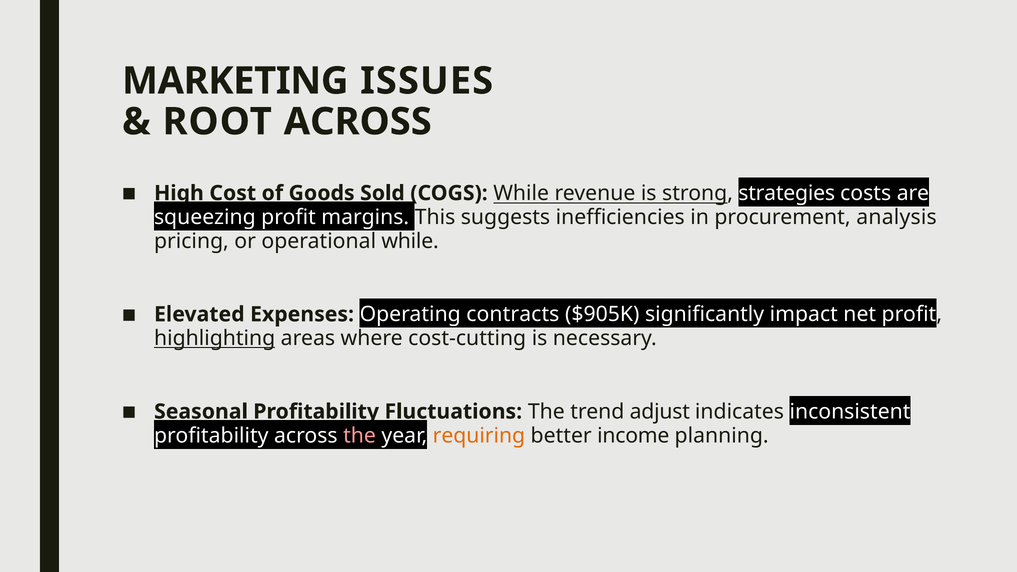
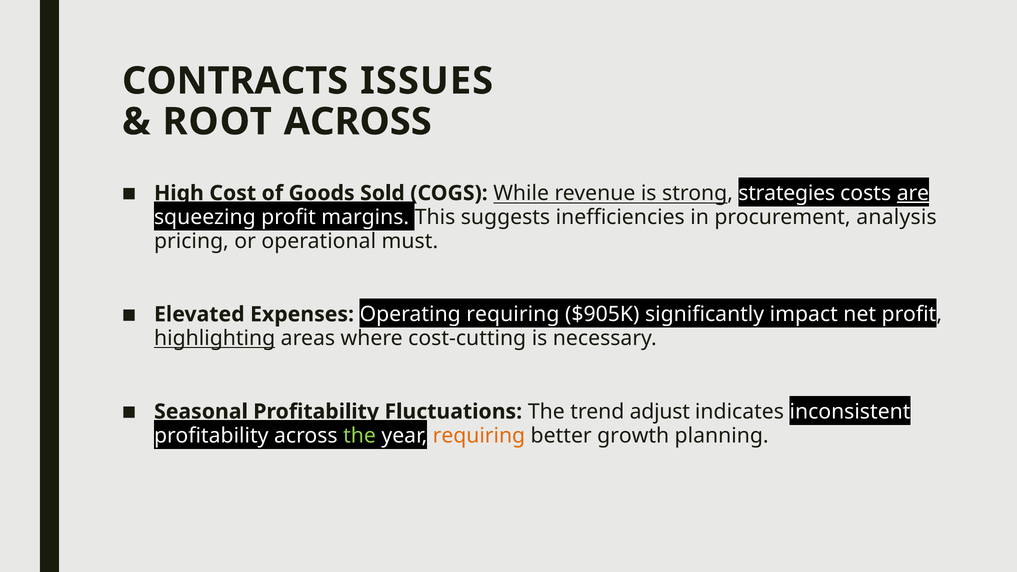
MARKETING: MARKETING -> CONTRACTS
are underline: none -> present
operational while: while -> must
Operating contracts: contracts -> requiring
the at (360, 436) colour: pink -> light green
income: income -> growth
